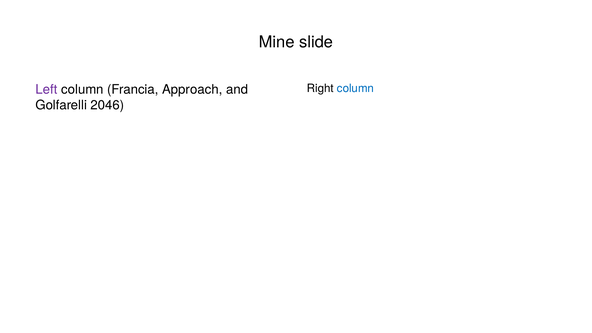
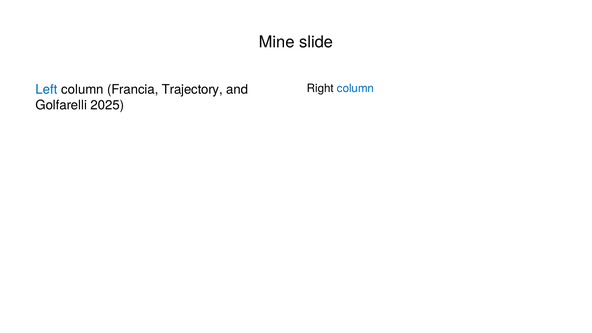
Left colour: purple -> blue
Approach: Approach -> Trajectory
2046: 2046 -> 2025
